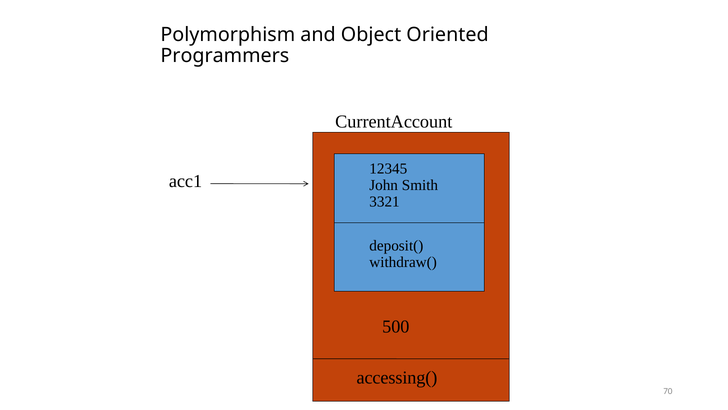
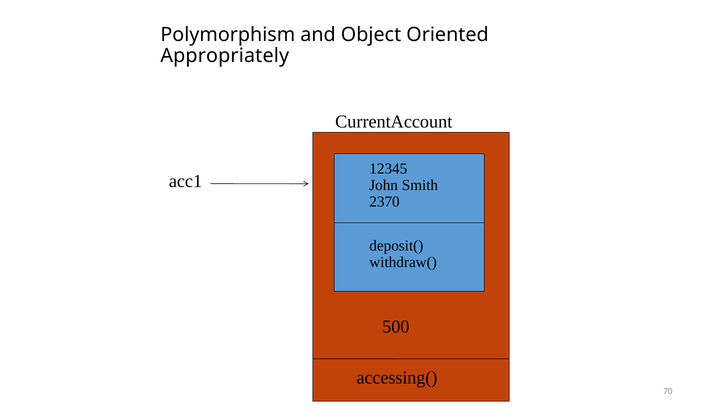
Programmers: Programmers -> Appropriately
3321: 3321 -> 2370
